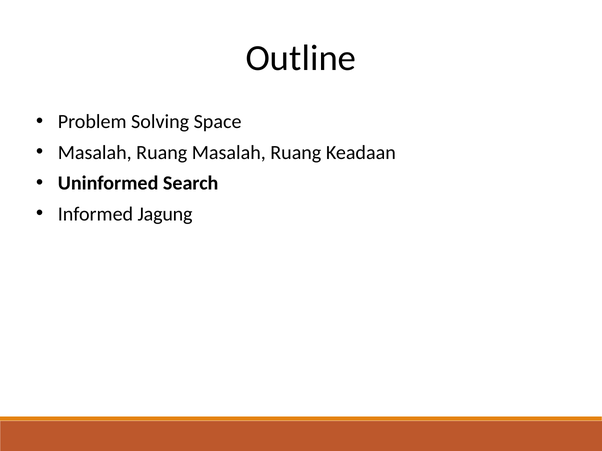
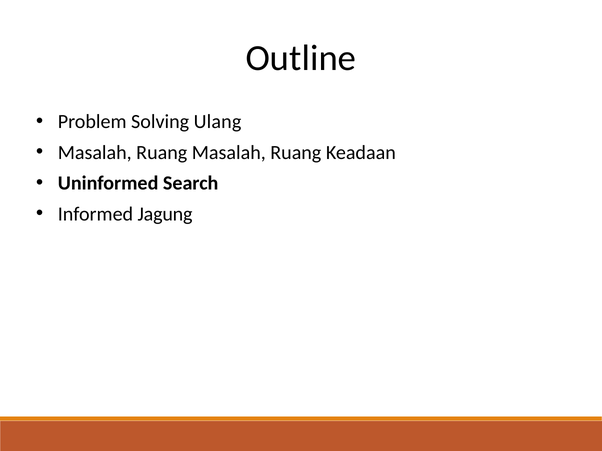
Space: Space -> Ulang
